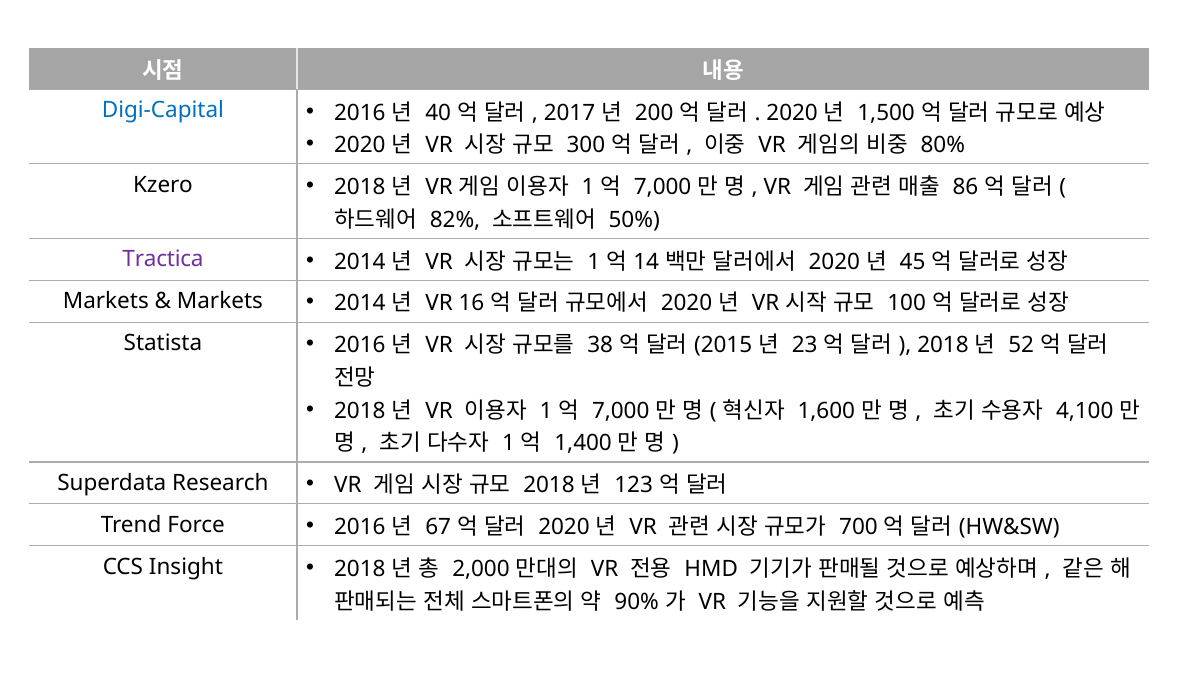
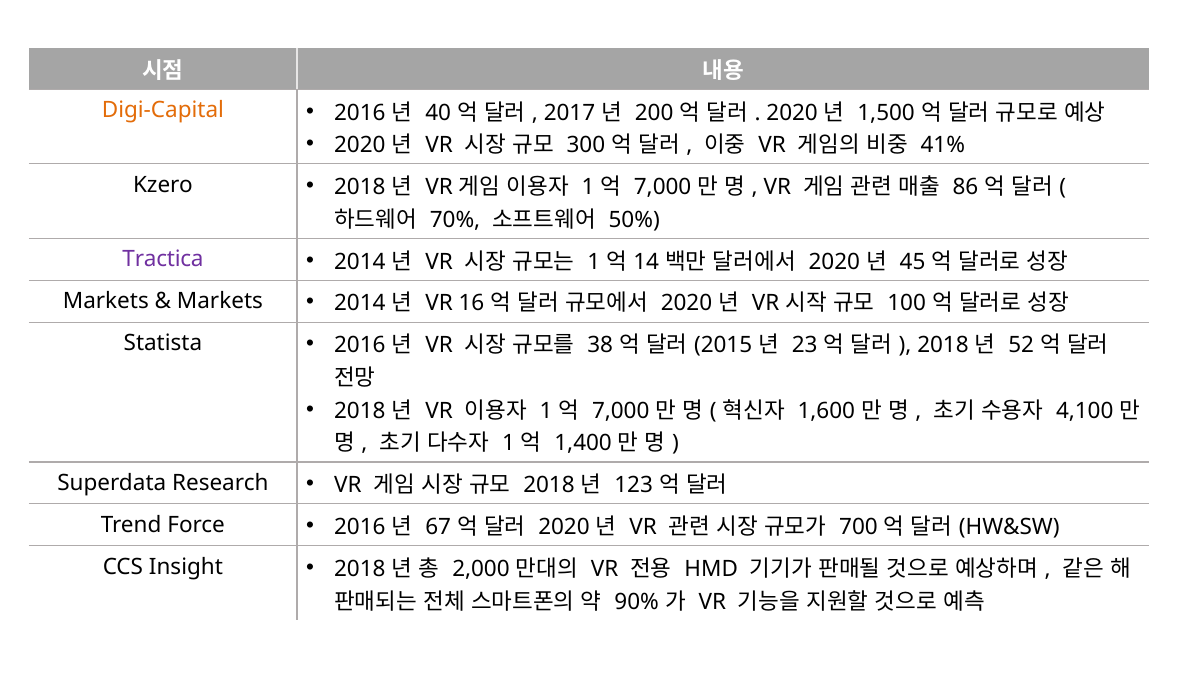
Digi-Capital colour: blue -> orange
80%: 80% -> 41%
82%: 82% -> 70%
